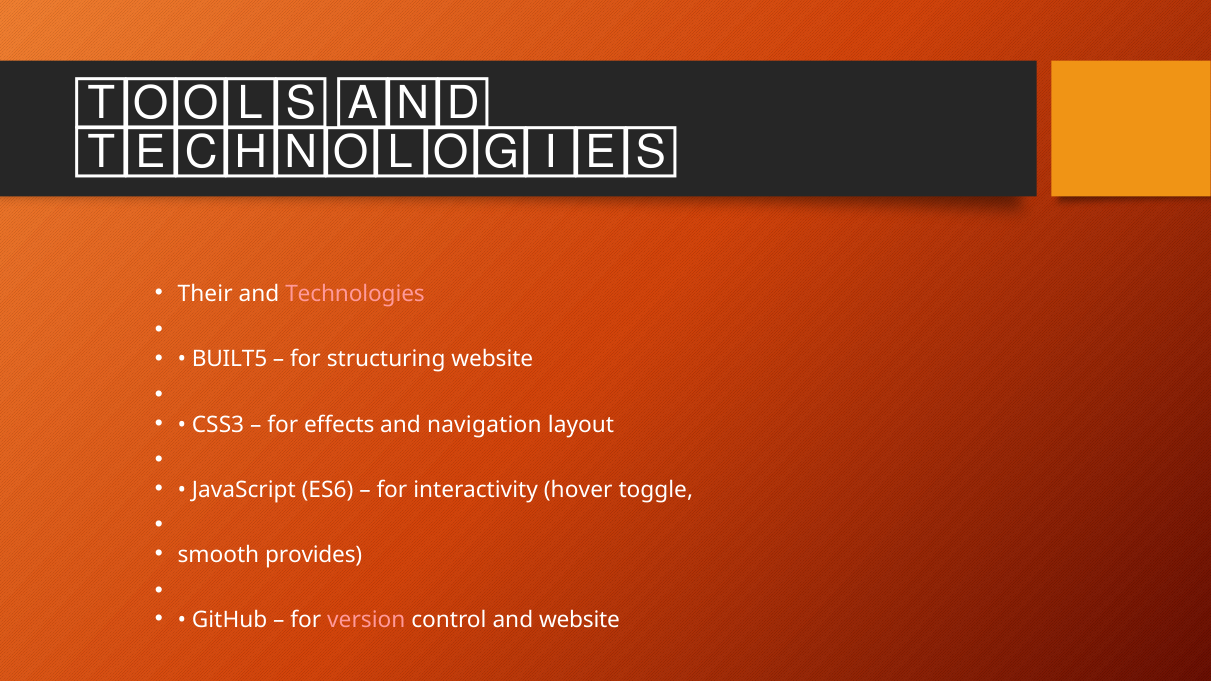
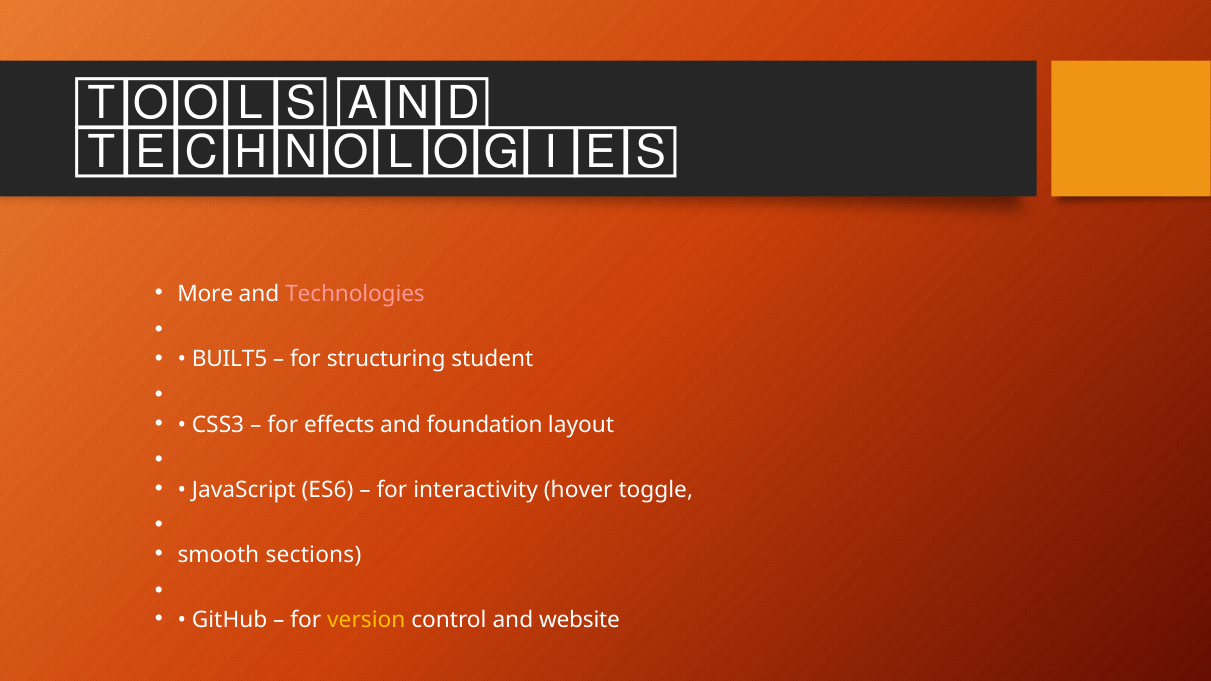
Their: Their -> More
structuring website: website -> student
navigation: navigation -> foundation
provides: provides -> sections
version colour: pink -> yellow
